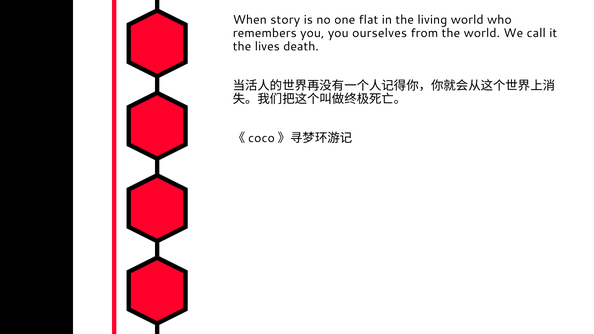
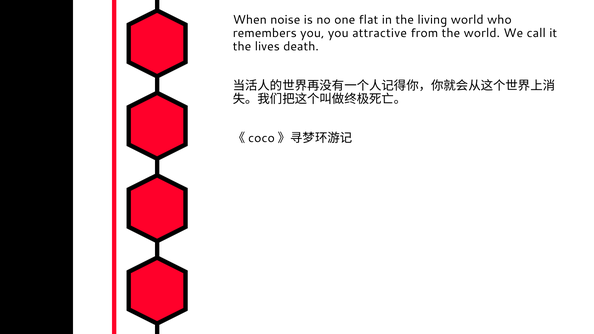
story: story -> noise
ourselves: ourselves -> attractive
